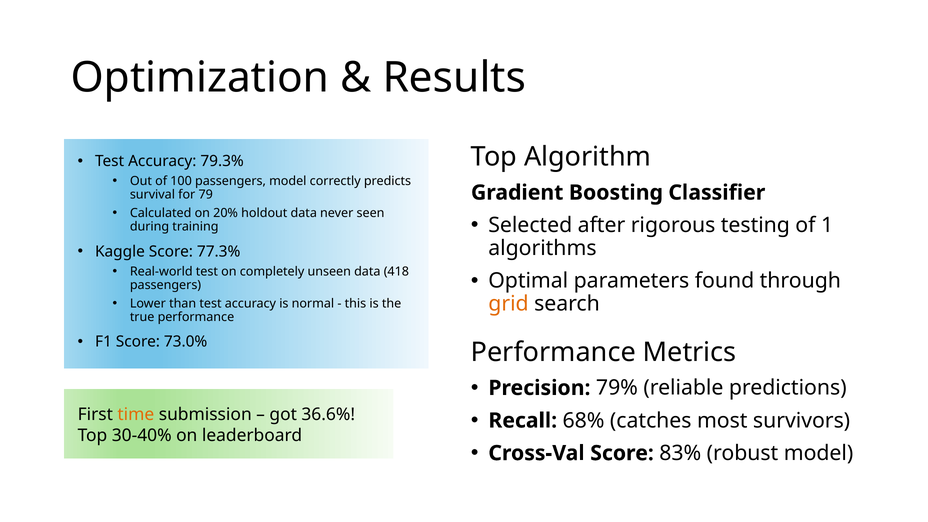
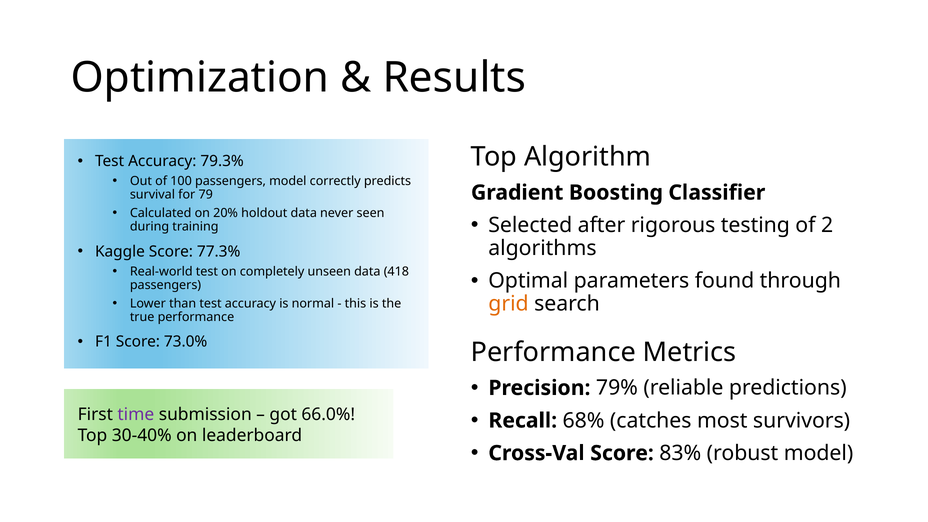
1: 1 -> 2
time colour: orange -> purple
36.6%: 36.6% -> 66.0%
